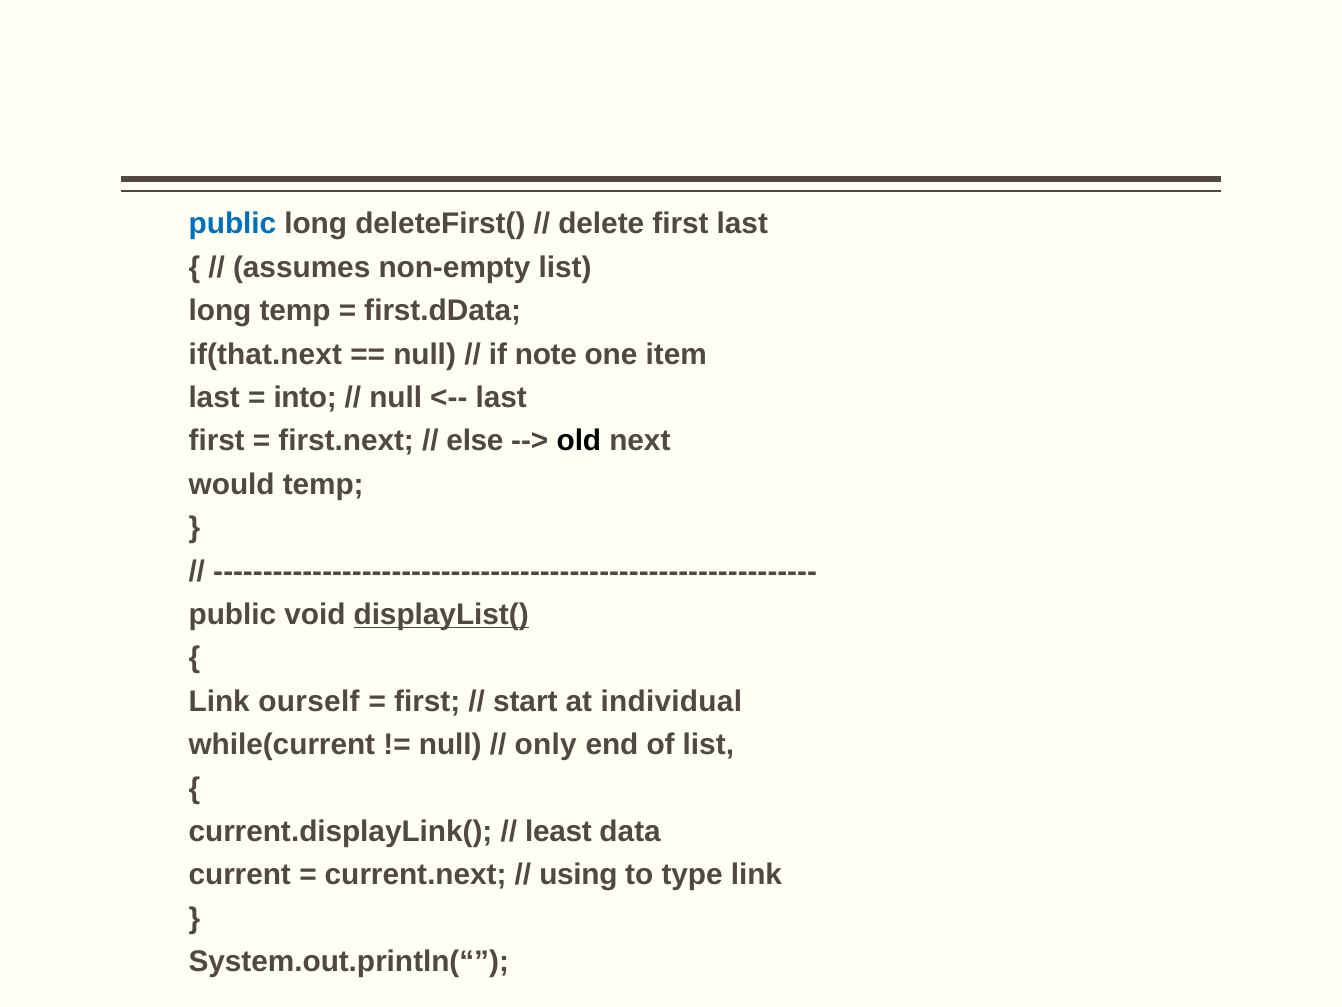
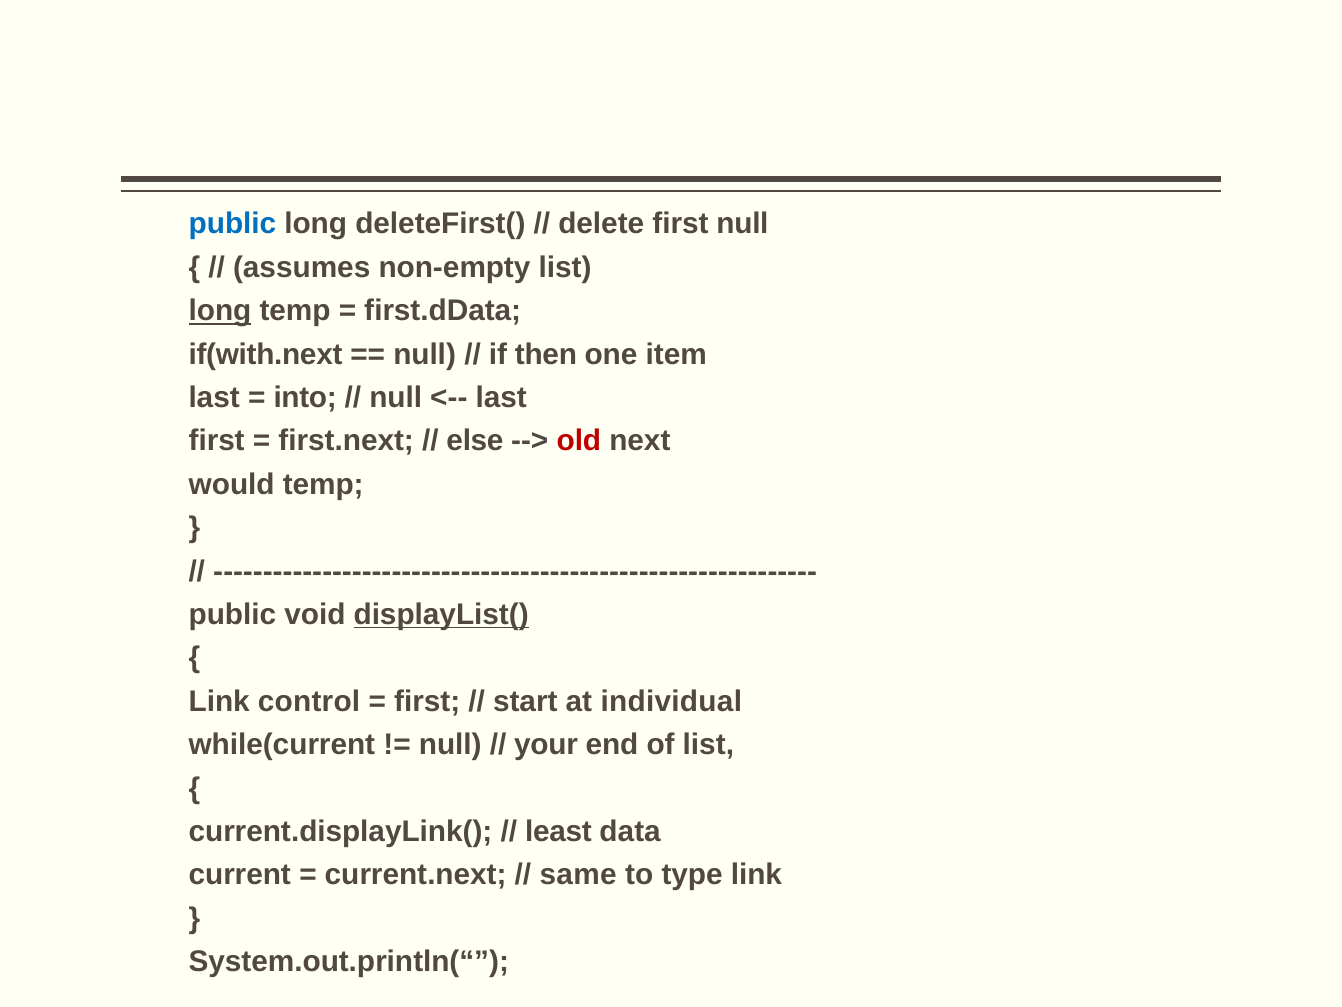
first last: last -> null
long at (220, 311) underline: none -> present
if(that.next: if(that.next -> if(with.next
note: note -> then
old colour: black -> red
ourself: ourself -> control
only: only -> your
using: using -> same
